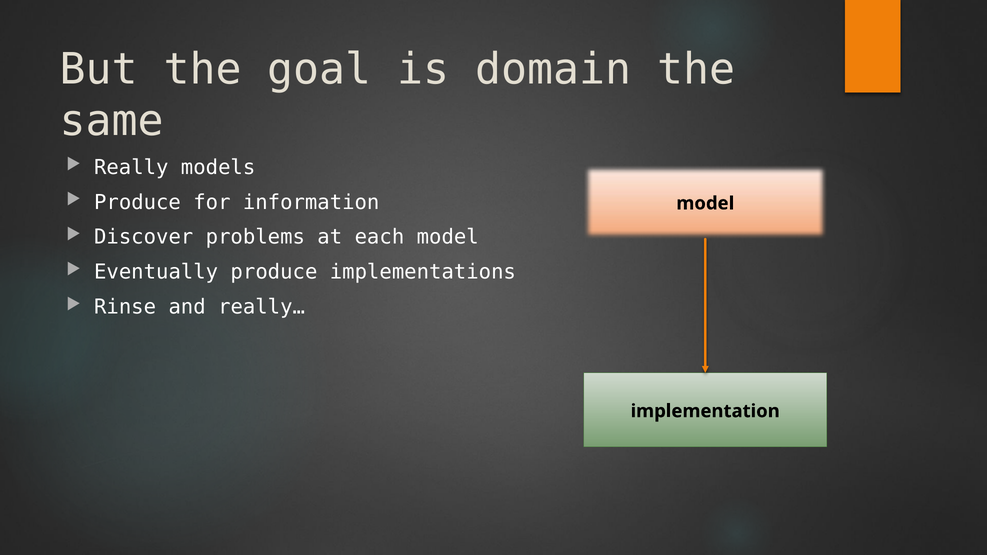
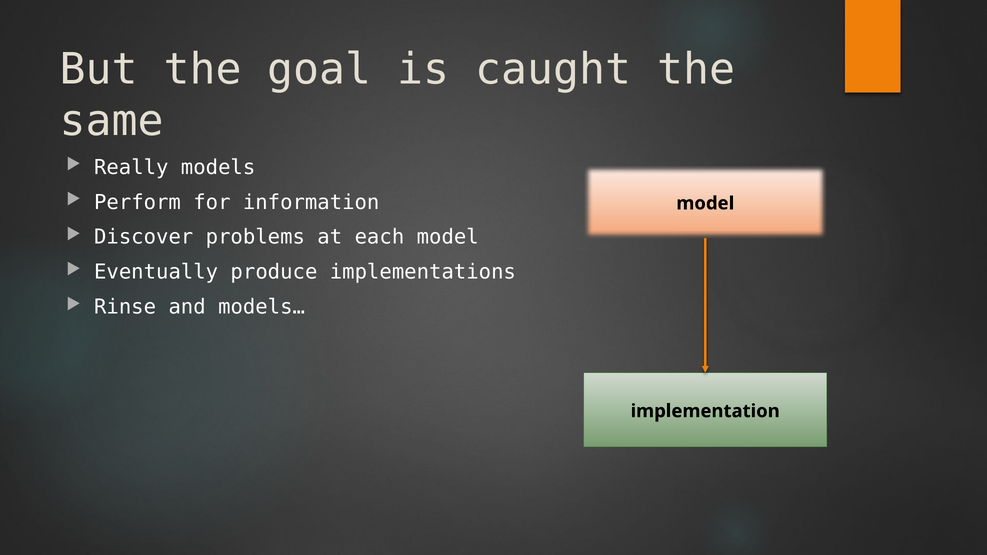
domain: domain -> caught
Produce at (137, 202): Produce -> Perform
really…: really… -> models…
